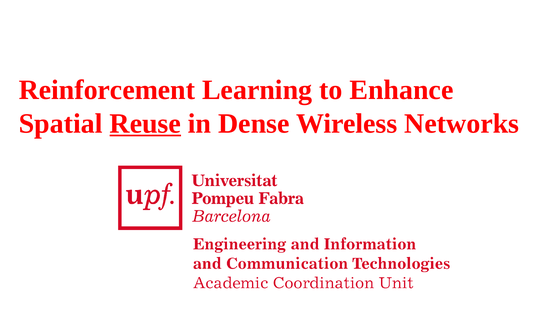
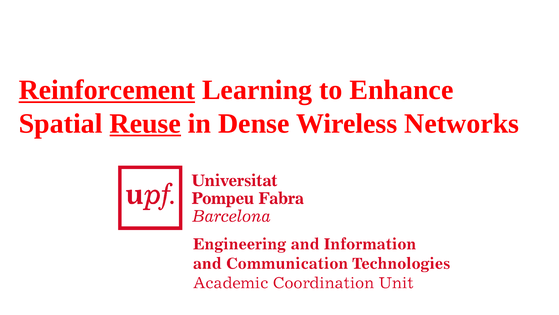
Reinforcement underline: none -> present
